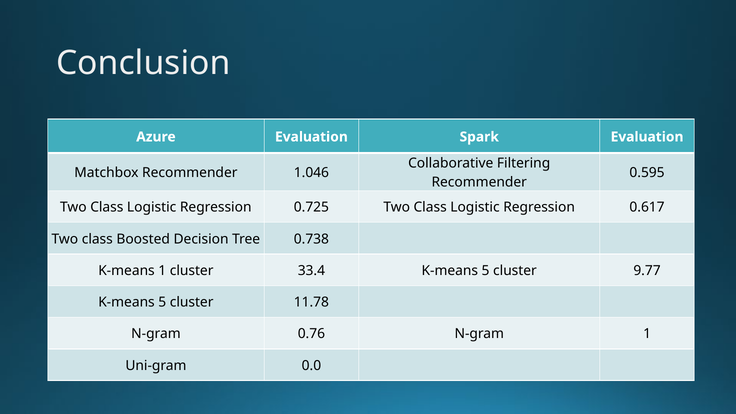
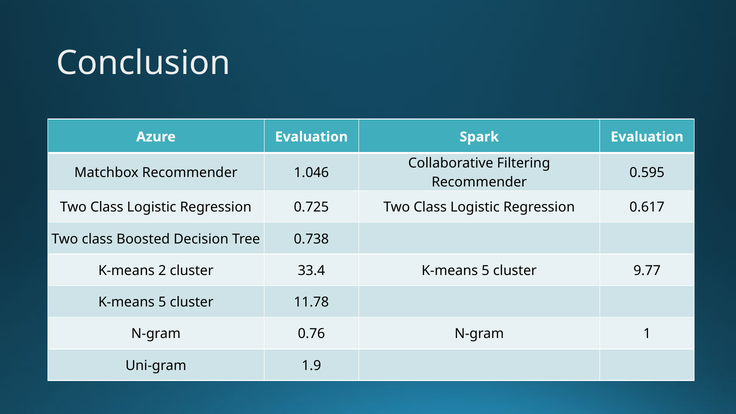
K-means 1: 1 -> 2
0.0: 0.0 -> 1.9
